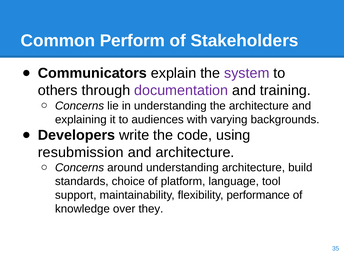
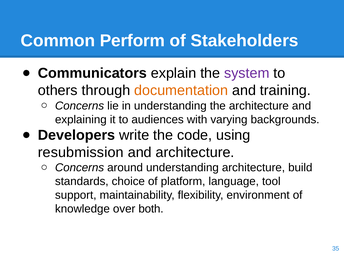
documentation colour: purple -> orange
performance: performance -> environment
they: they -> both
